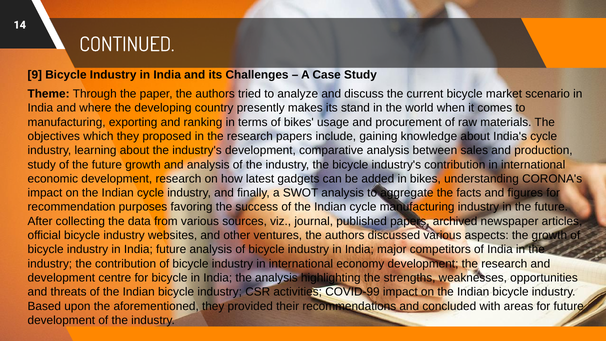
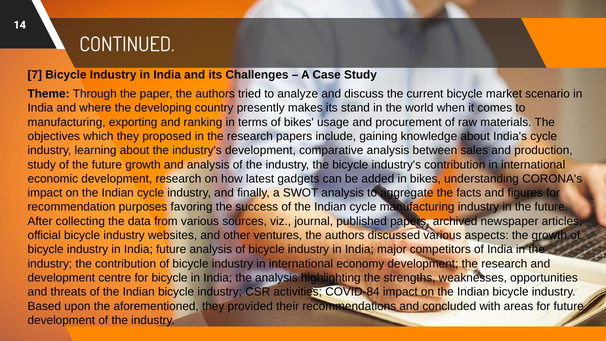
9: 9 -> 7
COVID-99: COVID-99 -> COVID-84
